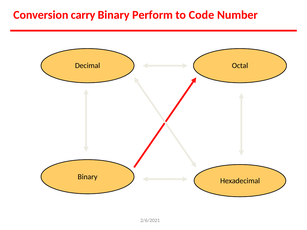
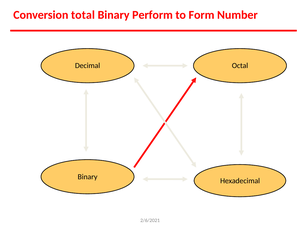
carry: carry -> total
Code: Code -> Form
